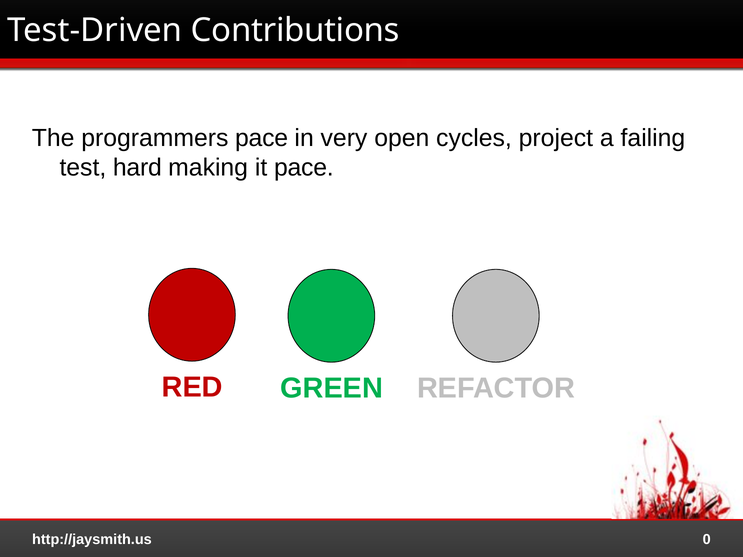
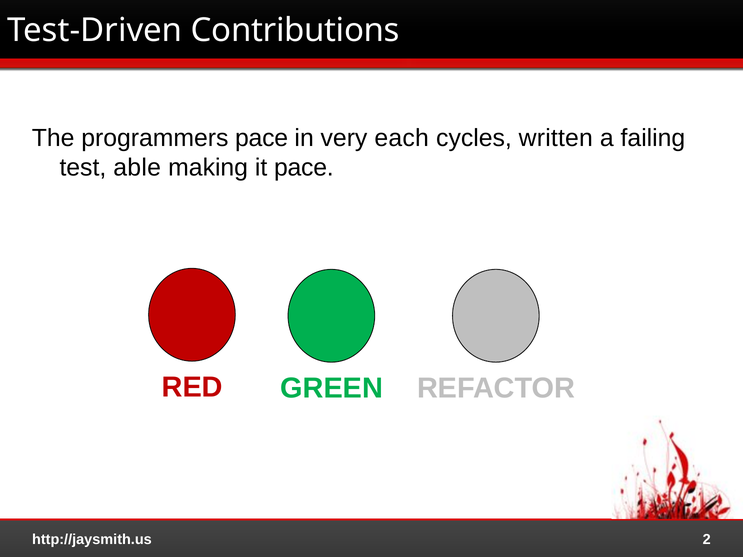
open: open -> each
project: project -> written
hard: hard -> able
0: 0 -> 2
